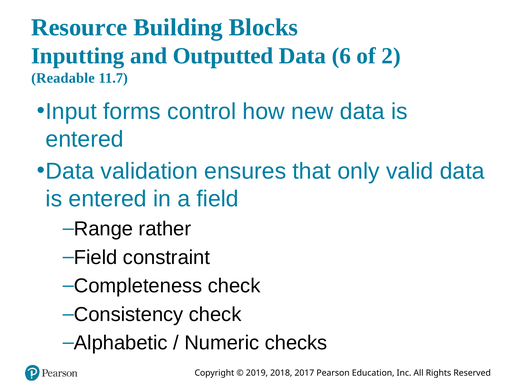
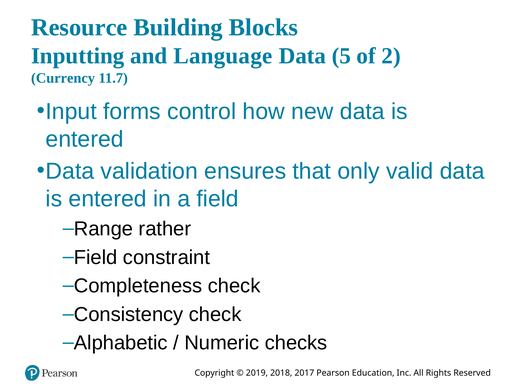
Outputted: Outputted -> Language
6: 6 -> 5
Readable: Readable -> Currency
